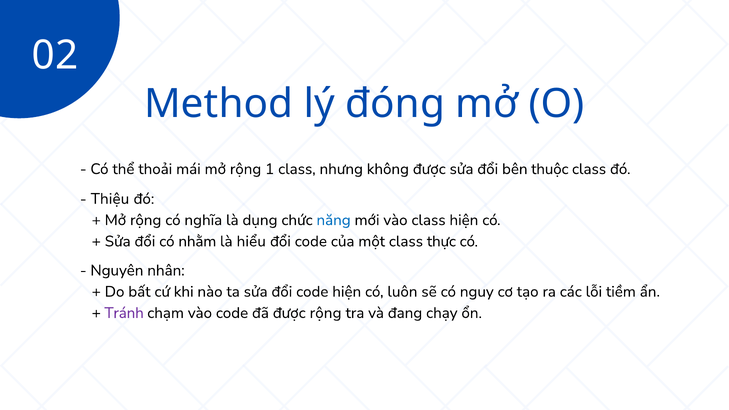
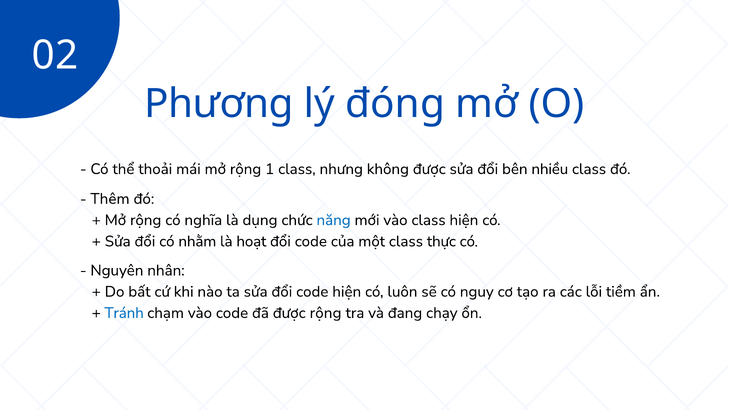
Method: Method -> Phương
thuộc: thuộc -> nhiều
Thiệu: Thiệu -> Thêm
hiểu: hiểu -> hoạt
Tránh colour: purple -> blue
